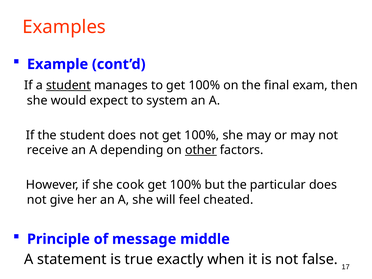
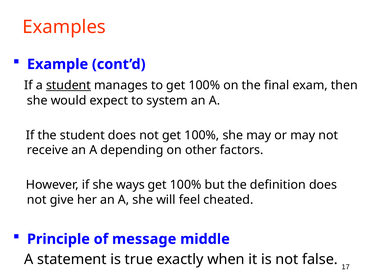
other underline: present -> none
cook: cook -> ways
particular: particular -> definition
